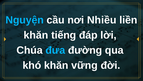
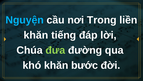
Nhiều: Nhiều -> Trong
đưa colour: light blue -> light green
vững: vững -> bước
